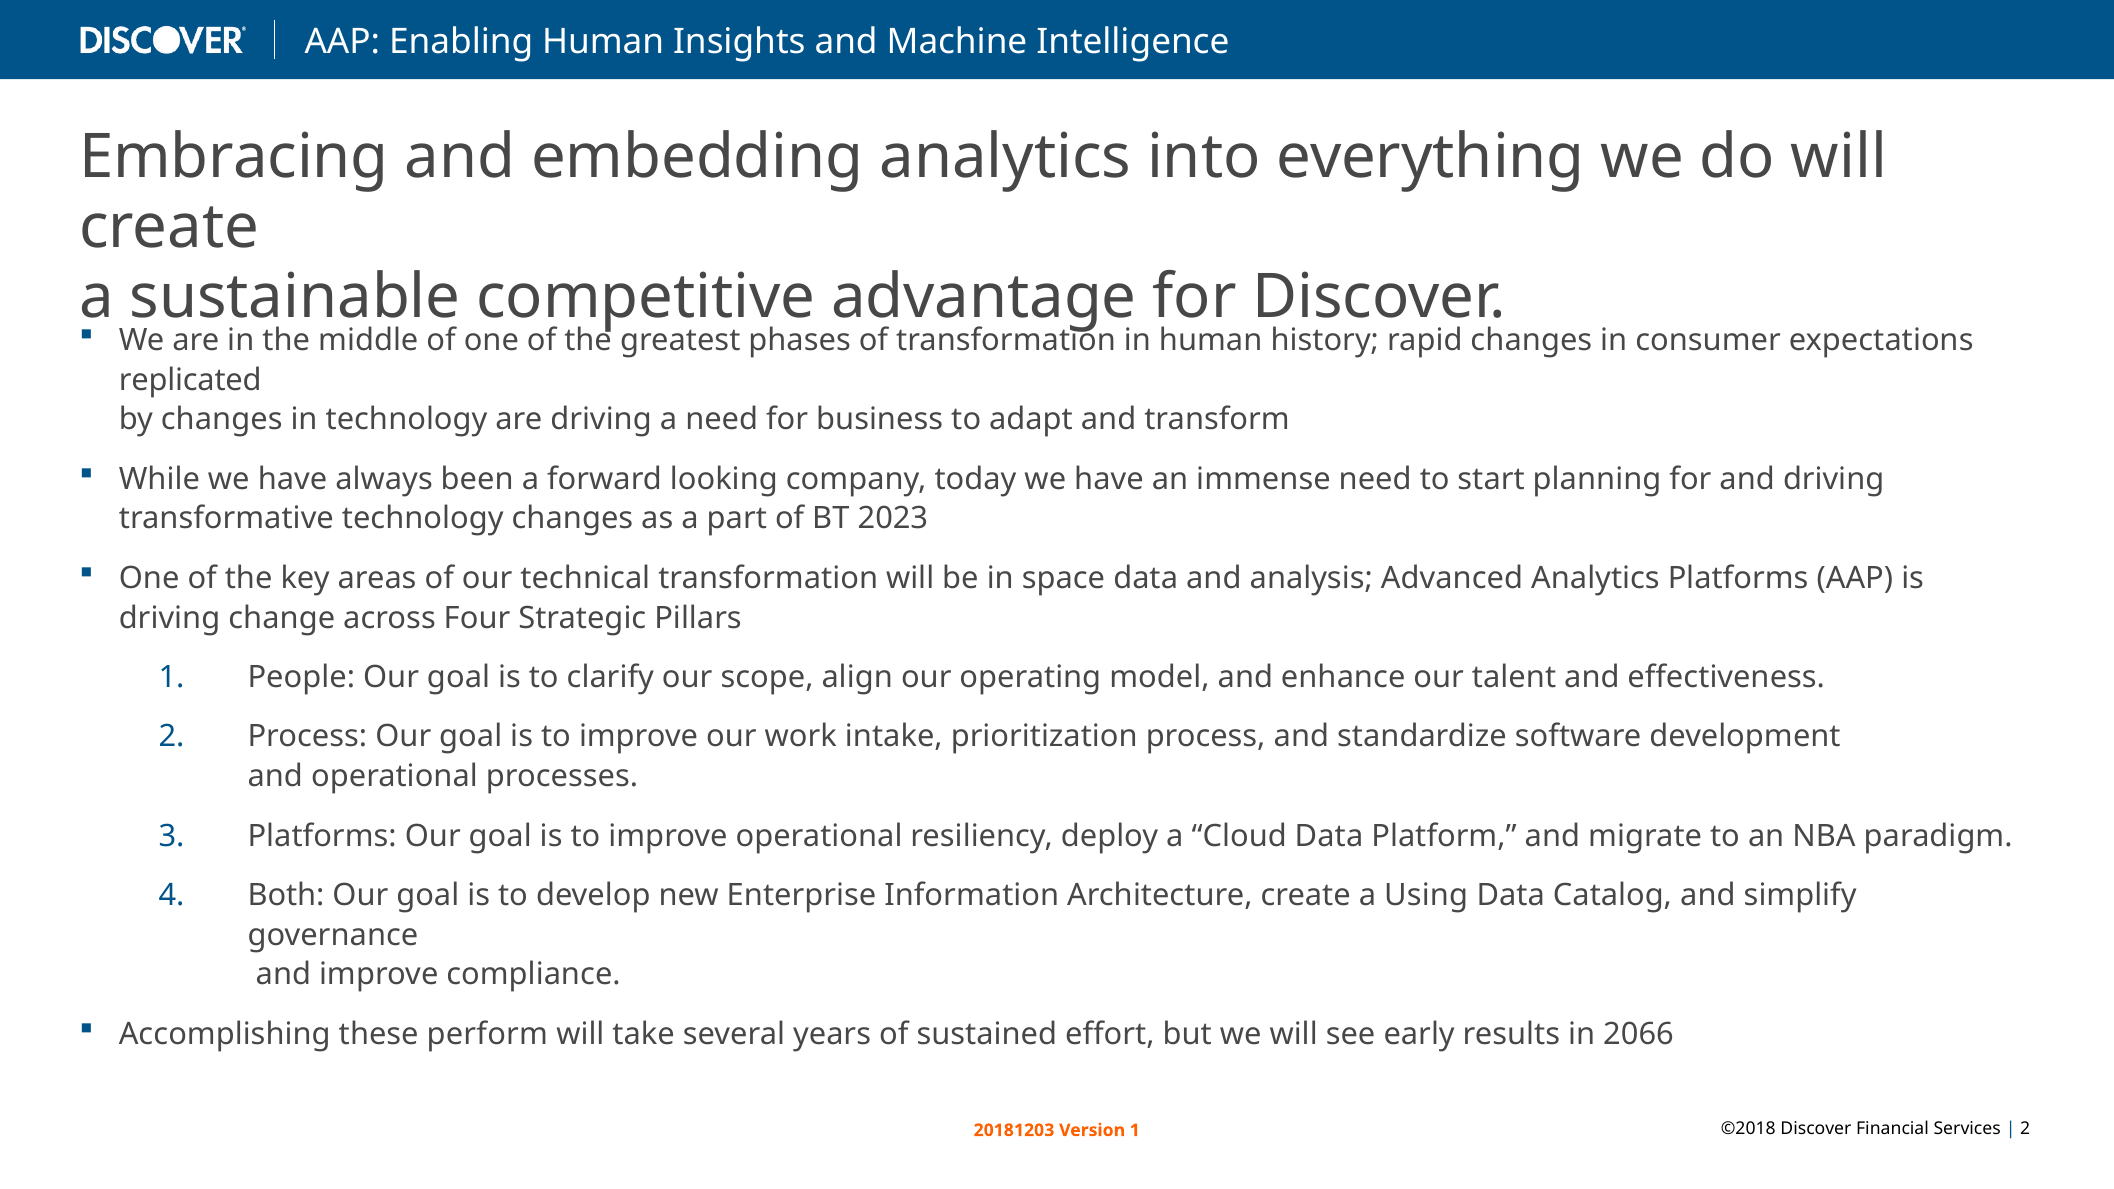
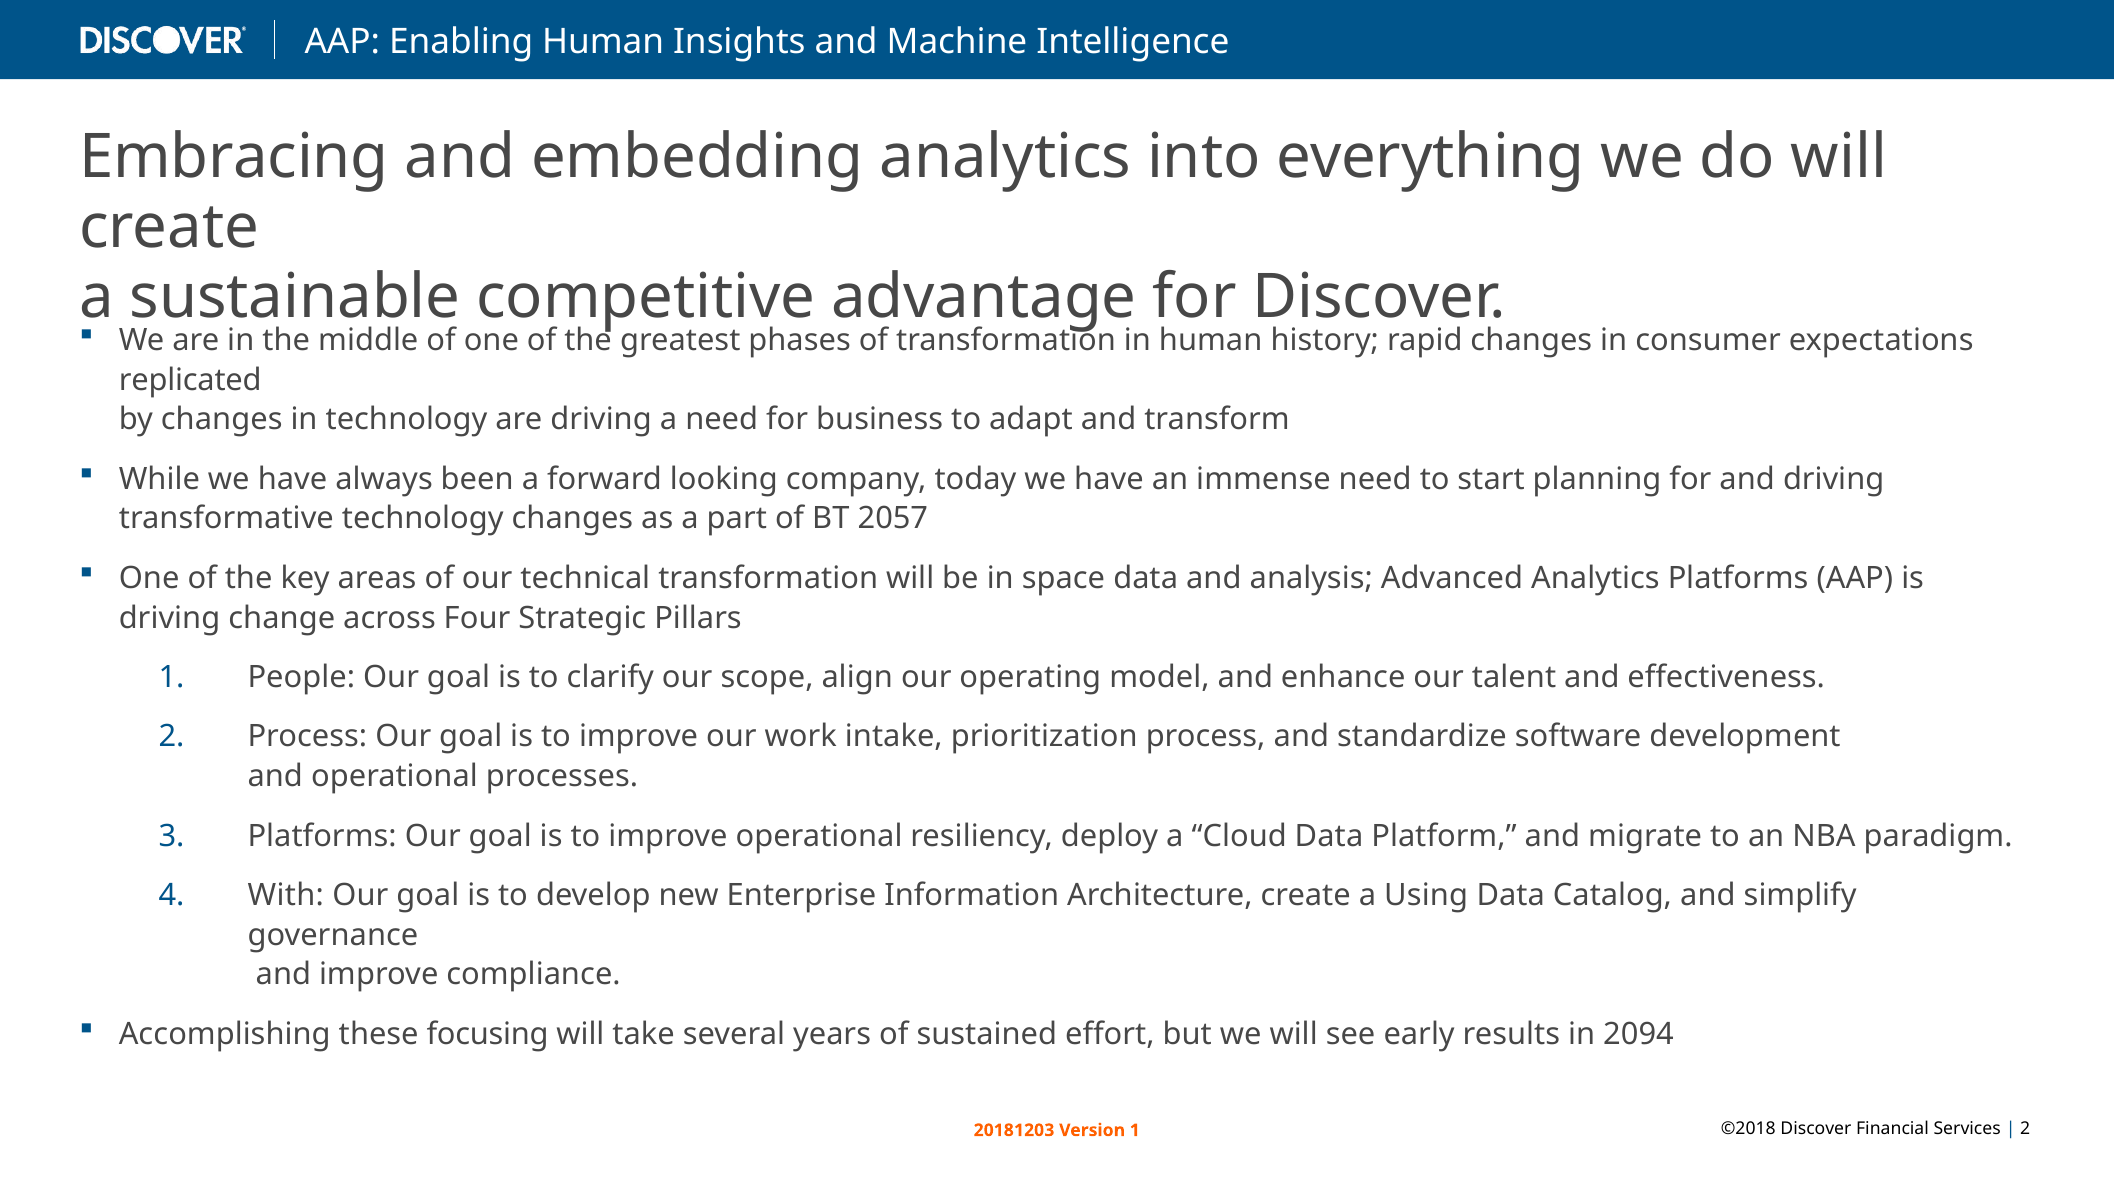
2023: 2023 -> 2057
Both: Both -> With
perform: perform -> focusing
2066: 2066 -> 2094
